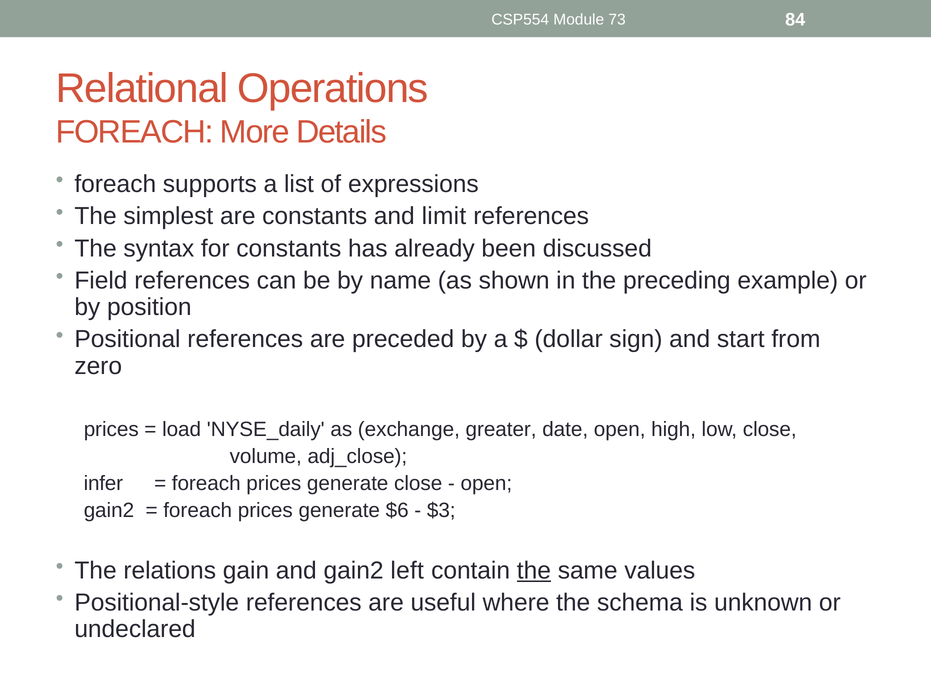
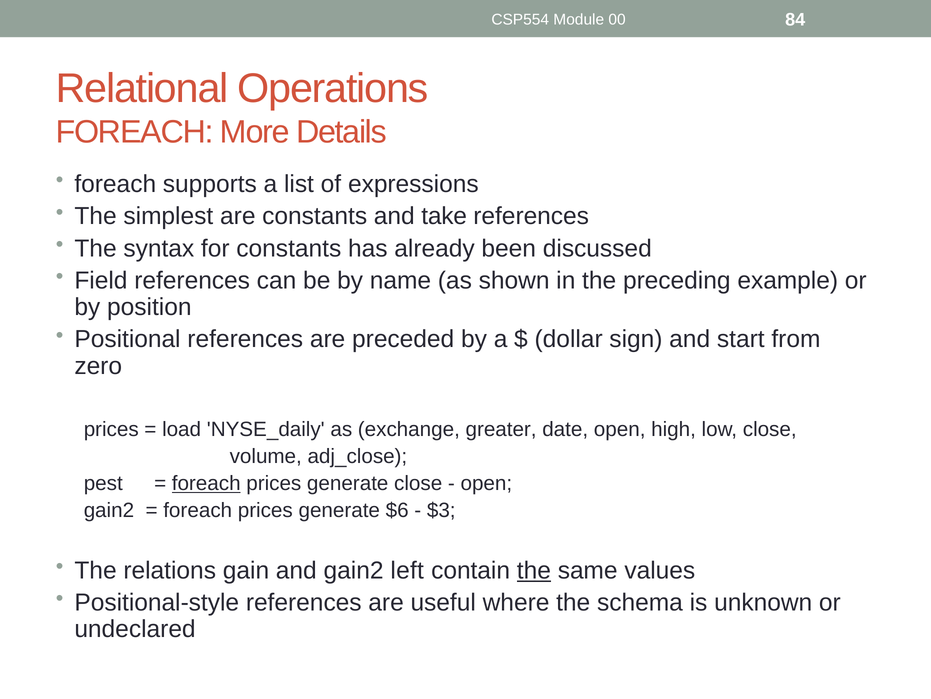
73: 73 -> 00
limit: limit -> take
infer: infer -> pest
foreach at (206, 483) underline: none -> present
